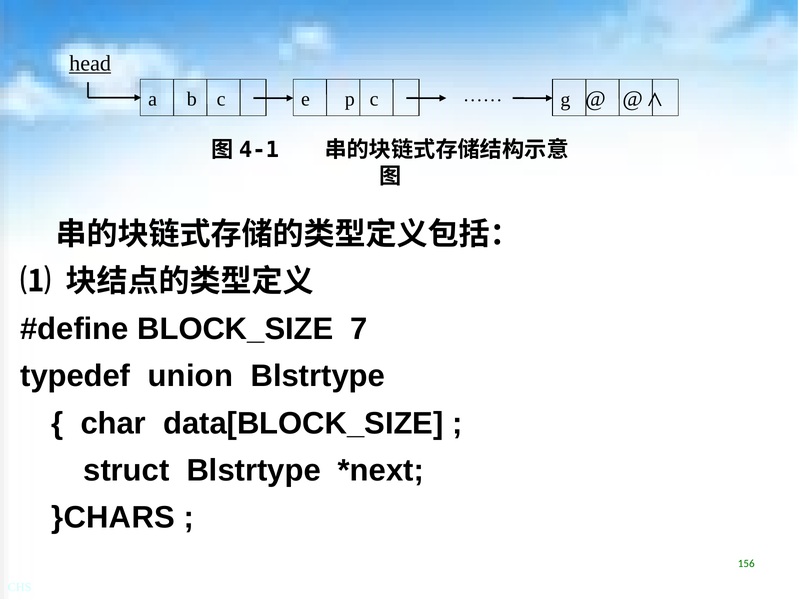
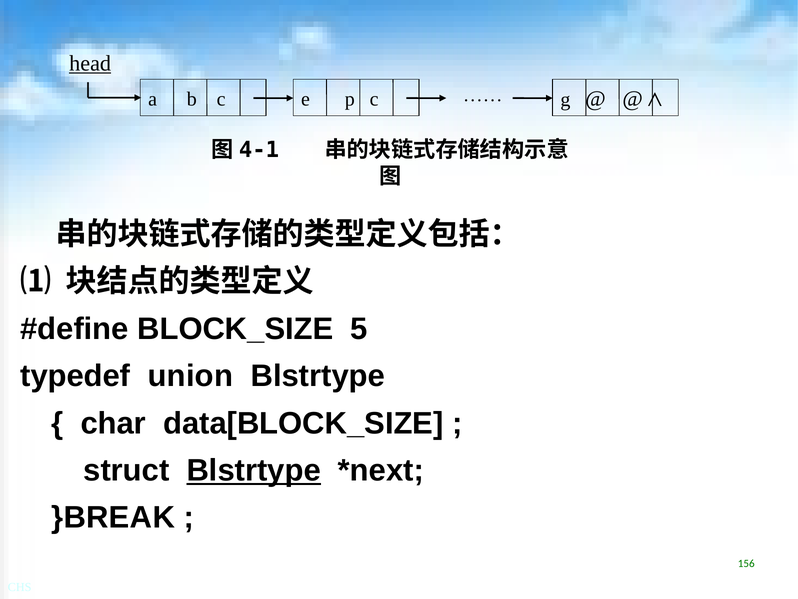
7: 7 -> 5
Blstrtype at (254, 470) underline: none -> present
}CHARS: }CHARS -> }BREAK
